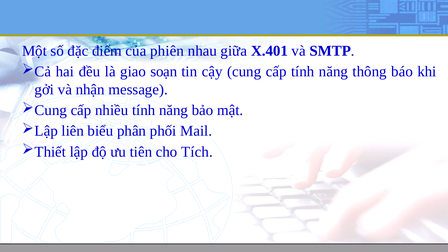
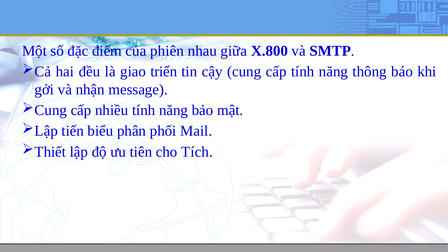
X.401: X.401 -> X.800
soạn: soạn -> triển
liên: liên -> tiến
